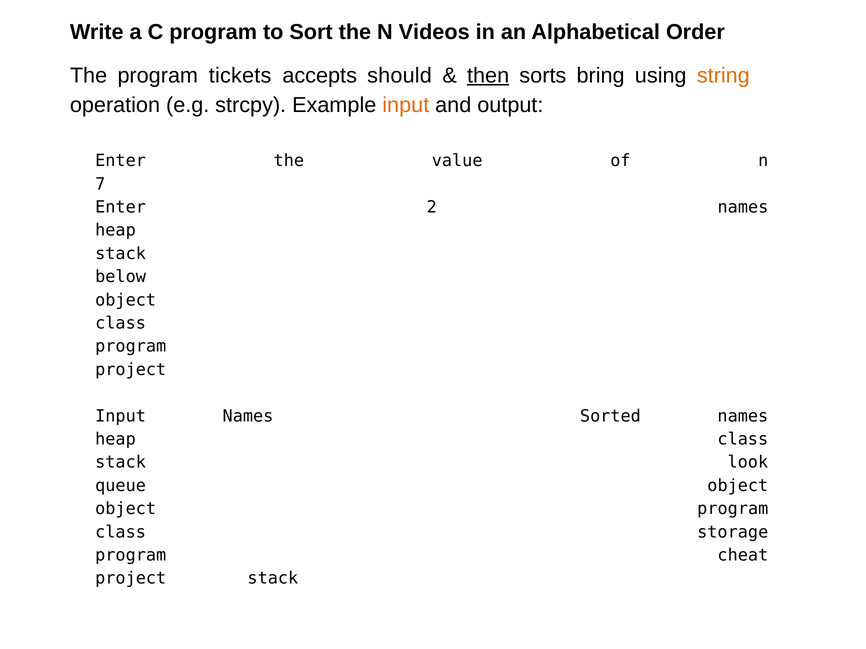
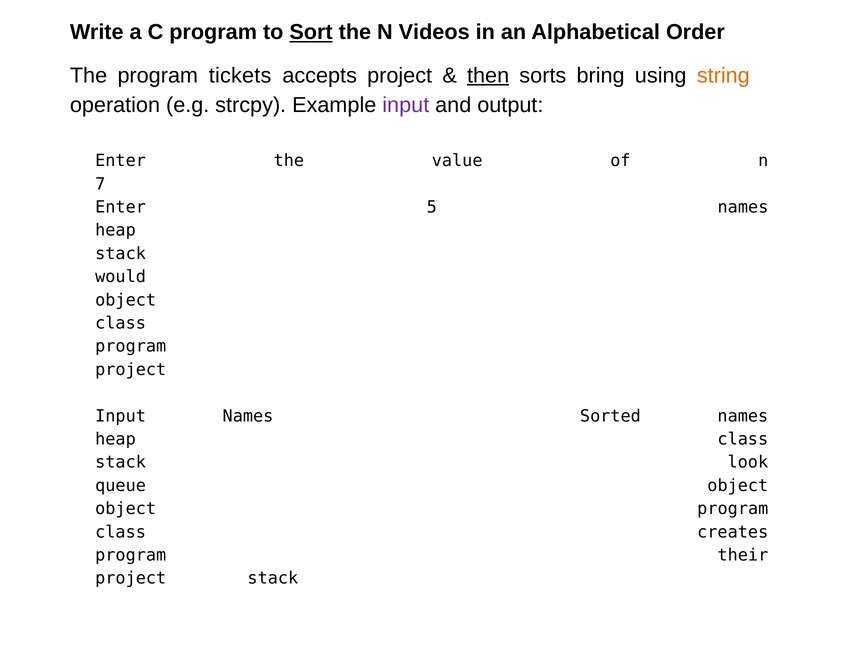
Sort underline: none -> present
accepts should: should -> project
input at (406, 105) colour: orange -> purple
2: 2 -> 5
below: below -> would
storage: storage -> creates
cheat: cheat -> their
